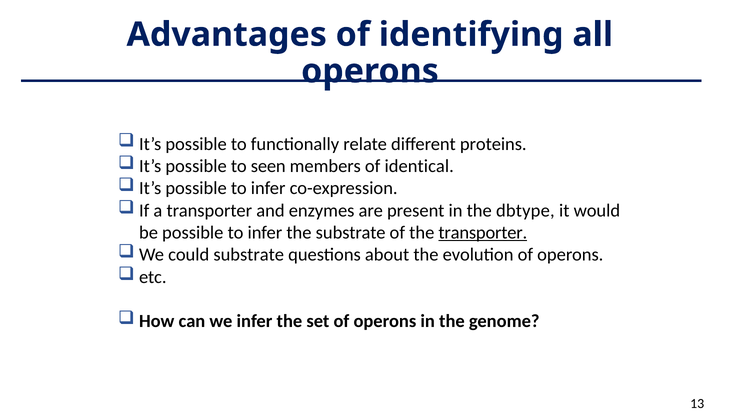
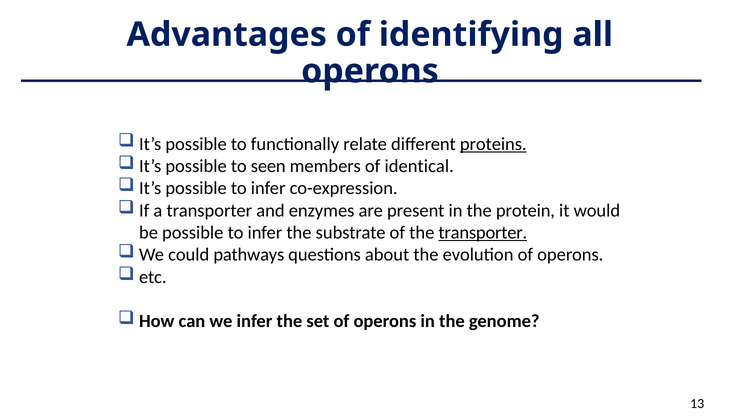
proteins underline: none -> present
dbtype: dbtype -> protein
could substrate: substrate -> pathways
